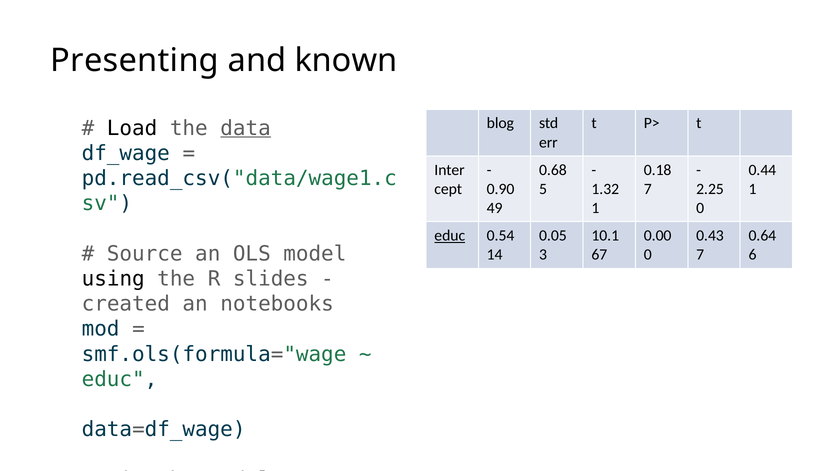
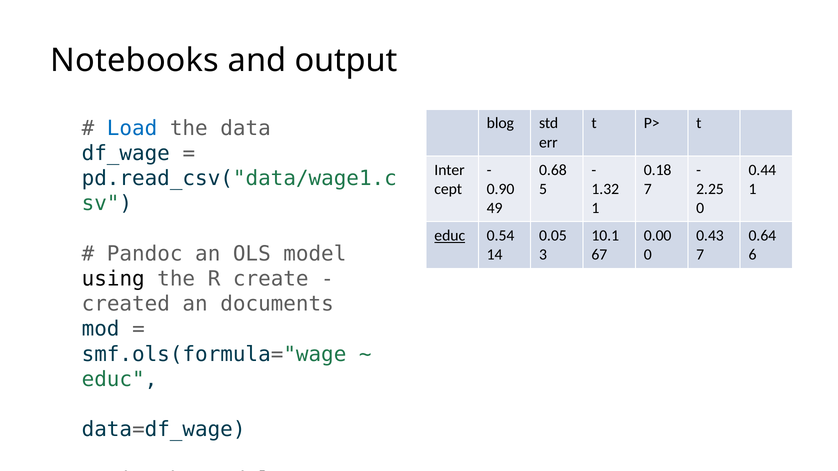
Presenting: Presenting -> Notebooks
known: known -> output
Load colour: black -> blue
data underline: present -> none
Source: Source -> Pandoc
slides: slides -> create
notebooks: notebooks -> documents
